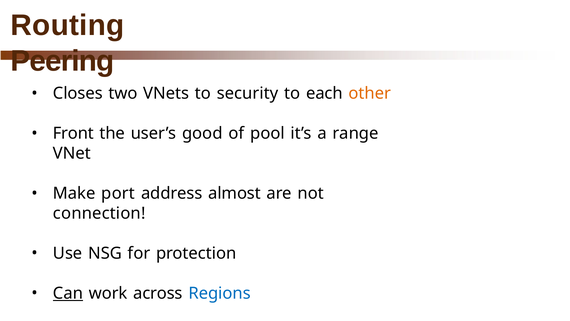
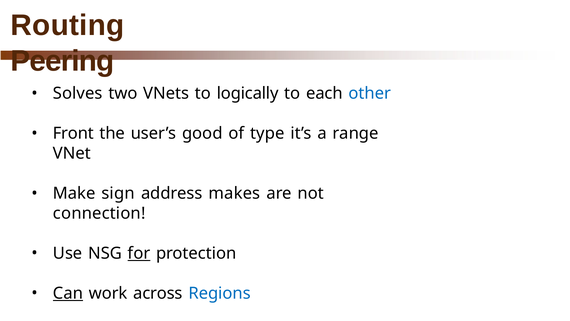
Closes: Closes -> Solves
security: security -> logically
other colour: orange -> blue
pool: pool -> type
port: port -> sign
almost: almost -> makes
for underline: none -> present
